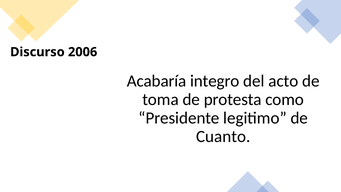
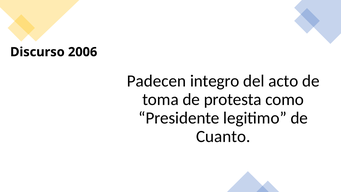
Acabaría: Acabaría -> Padecen
